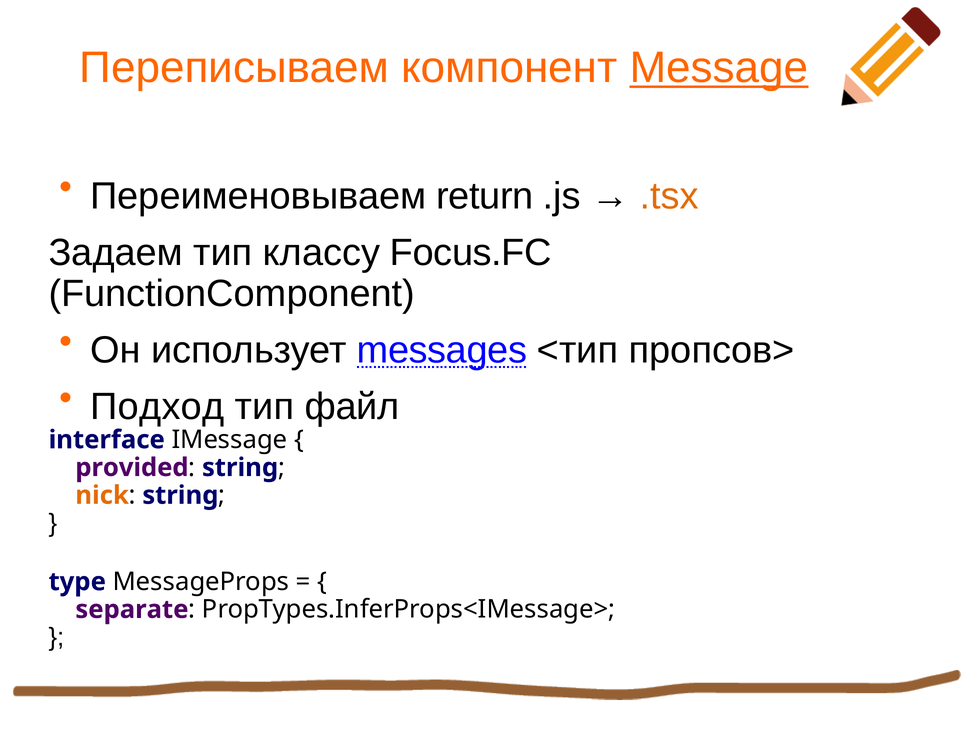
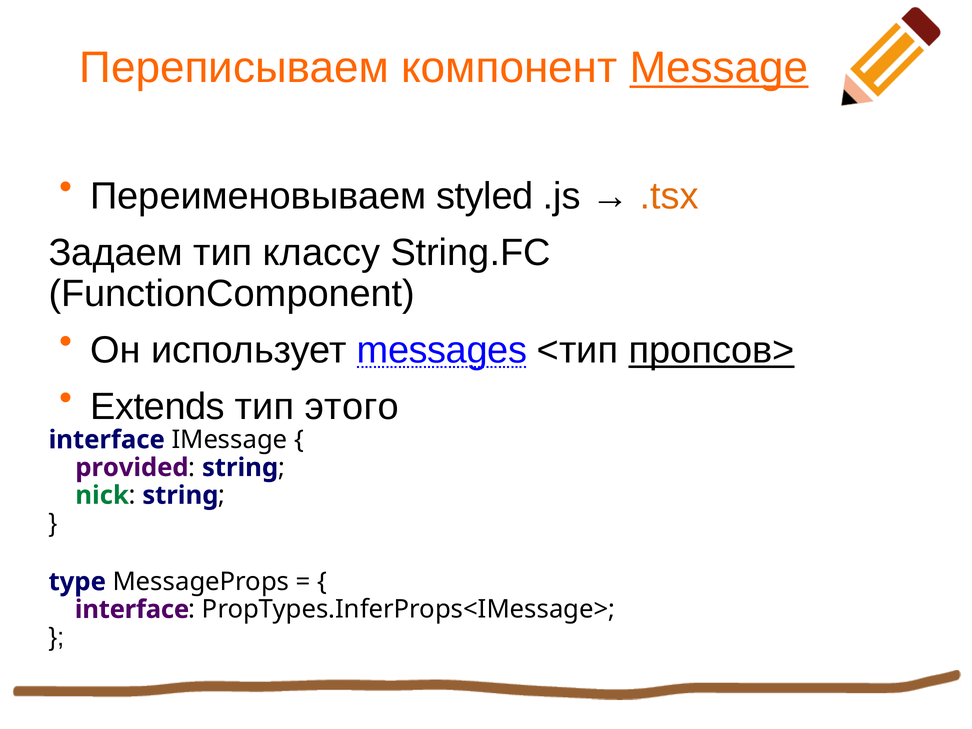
return: return -> styled
Focus.FC: Focus.FC -> String.FC
пропсов> underline: none -> present
Подход: Подход -> Extends
файл: файл -> этого
nick colour: orange -> green
separate at (132, 609): separate -> interface
